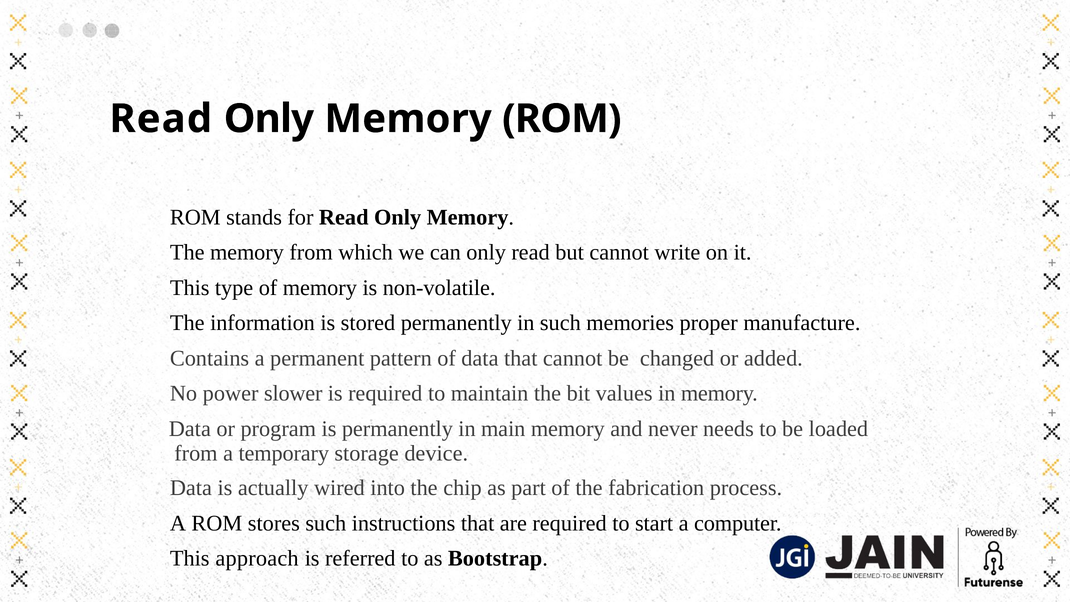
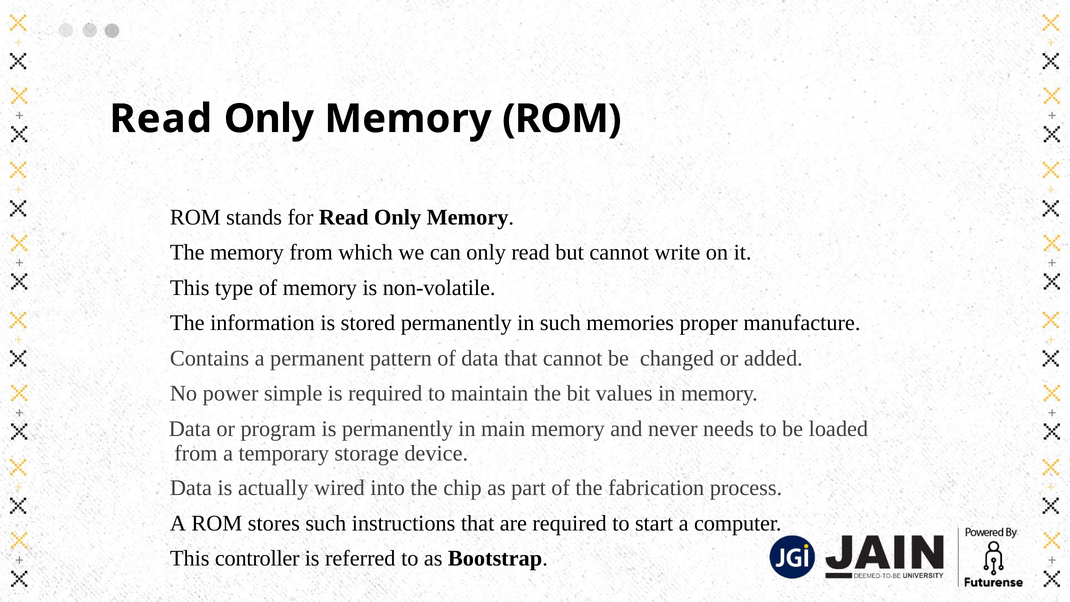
slower: slower -> simple
approach: approach -> controller
